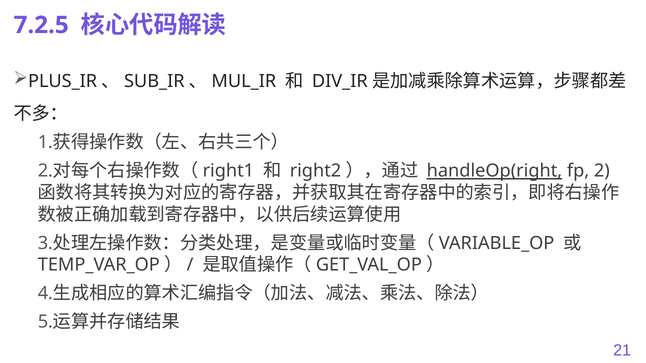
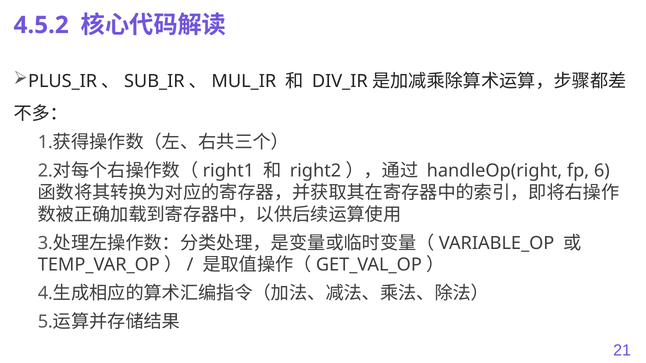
7.2.5: 7.2.5 -> 4.5.2
handleOp(right underline: present -> none
fp 2: 2 -> 6
